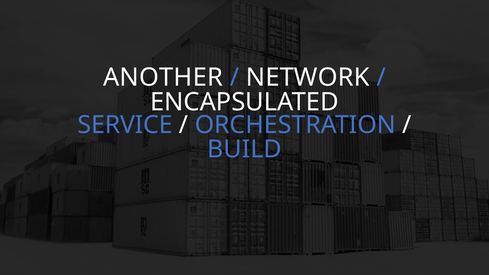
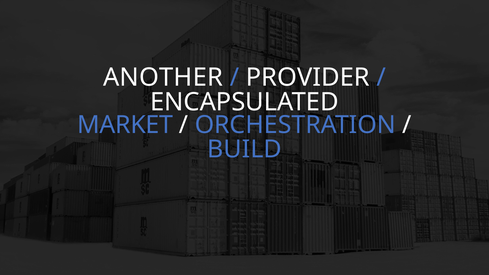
NETWORK: NETWORK -> PROVIDER
SERVICE: SERVICE -> MARKET
